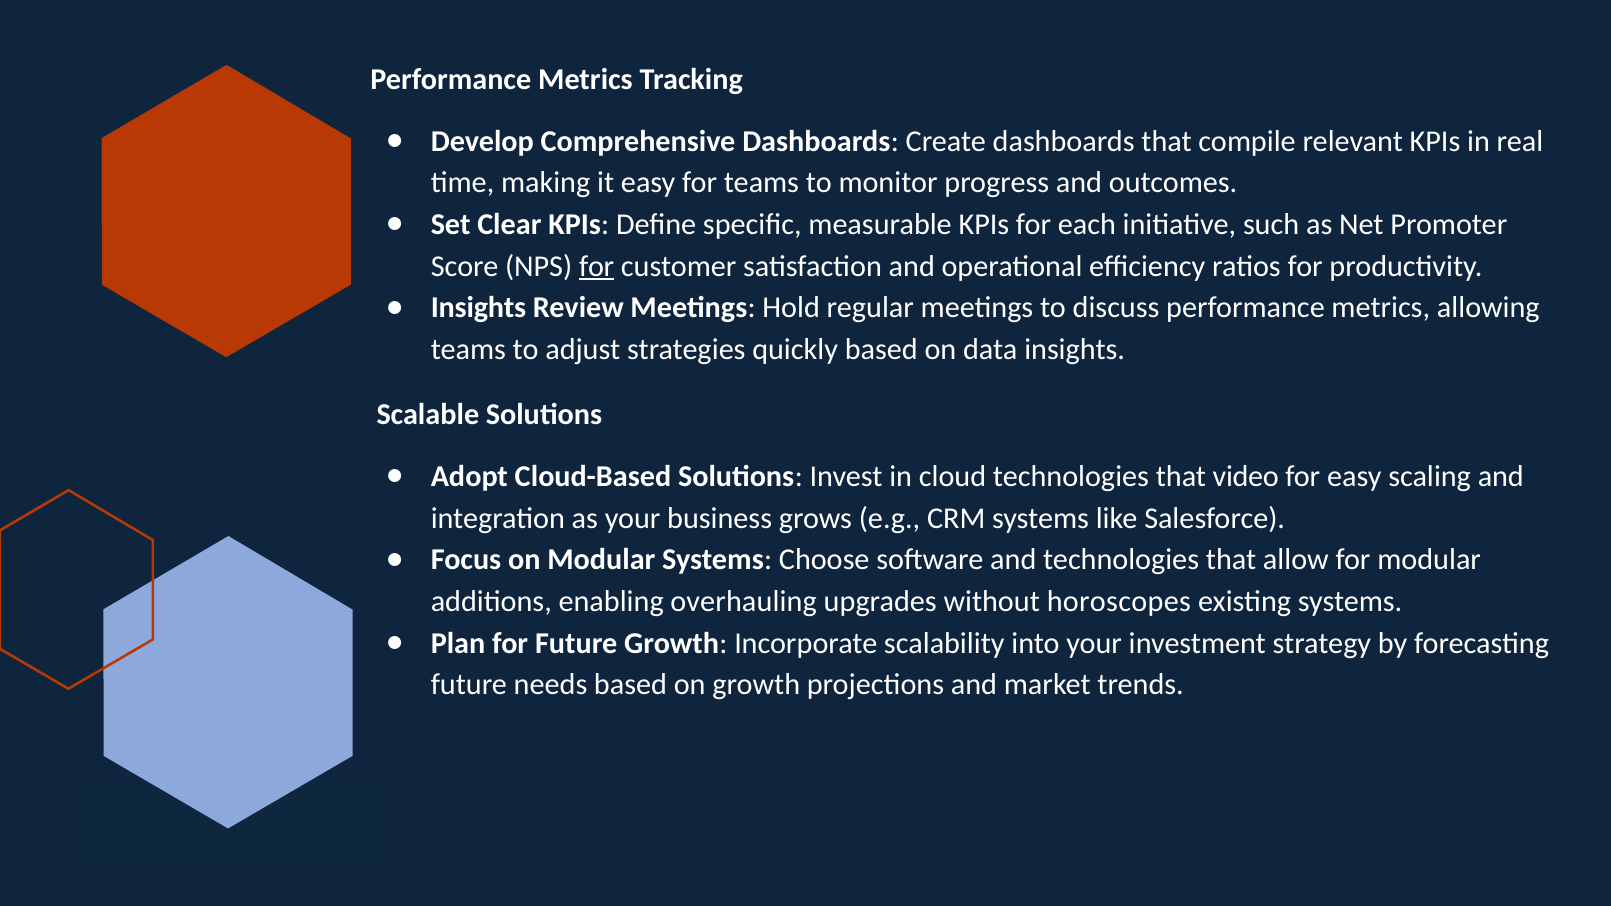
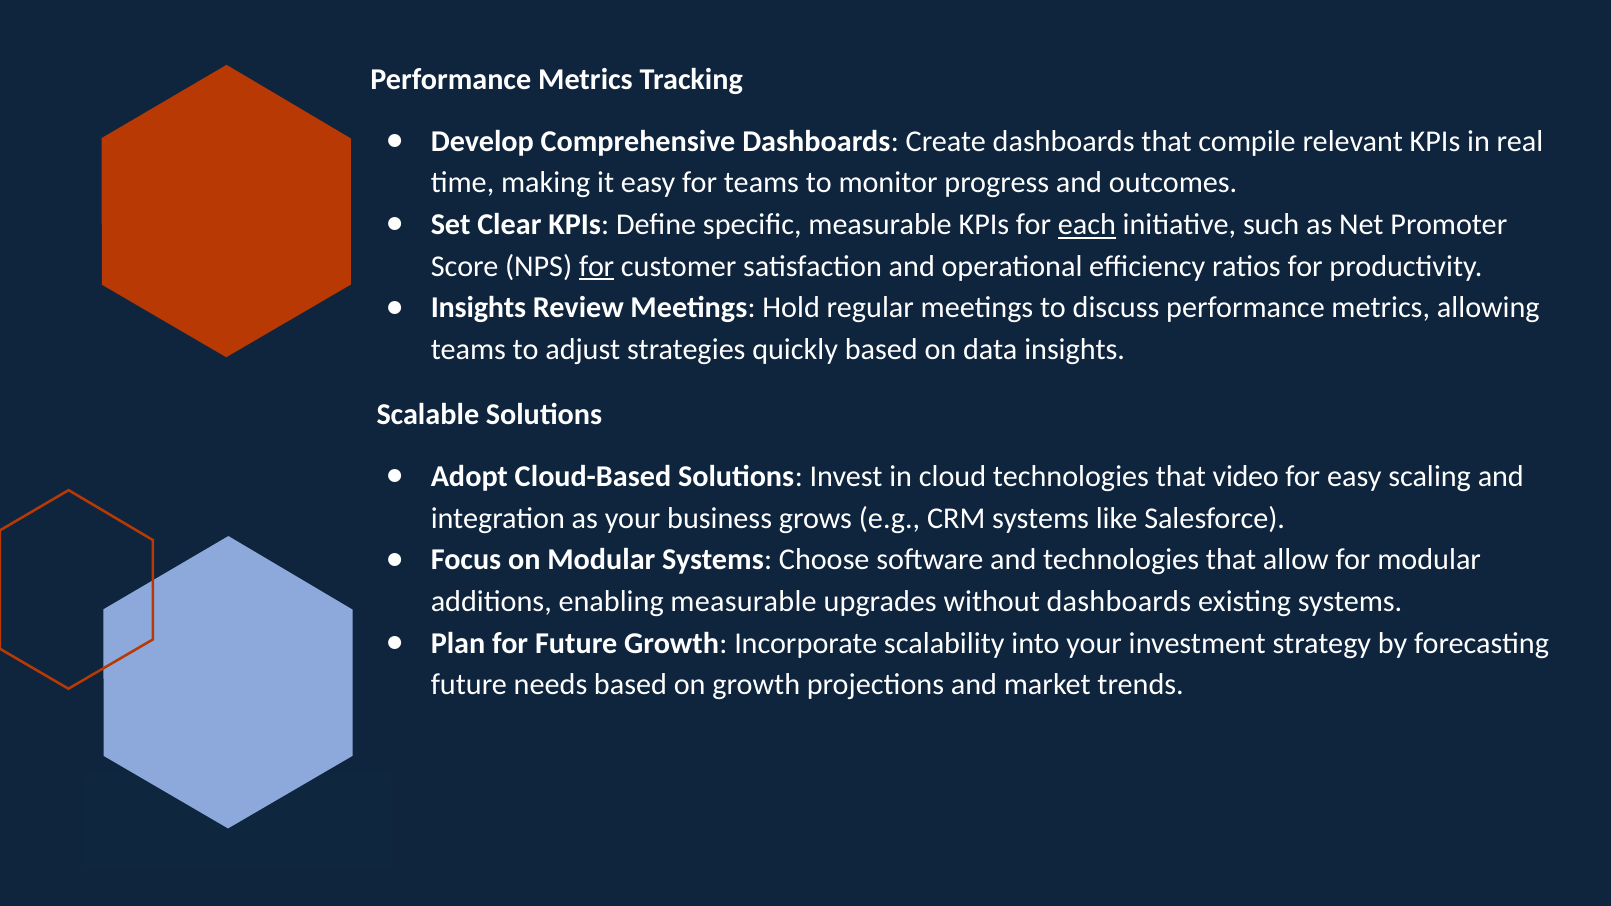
each underline: none -> present
enabling overhauling: overhauling -> measurable
without horoscopes: horoscopes -> dashboards
